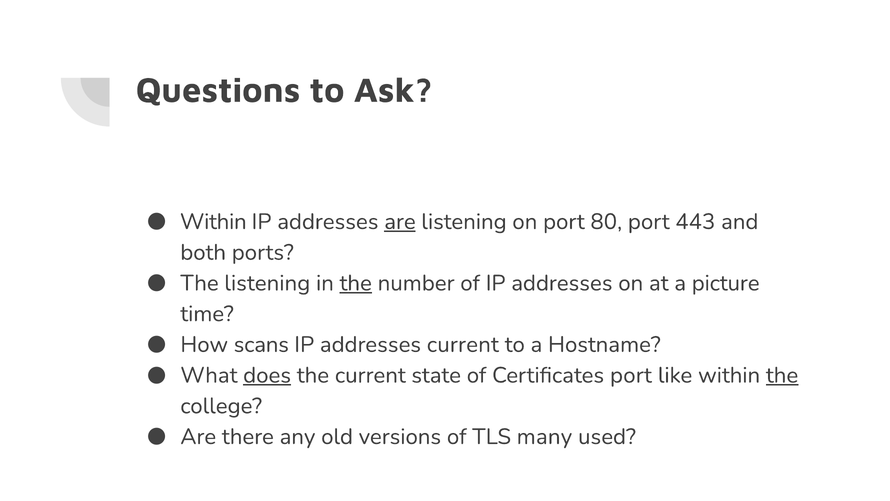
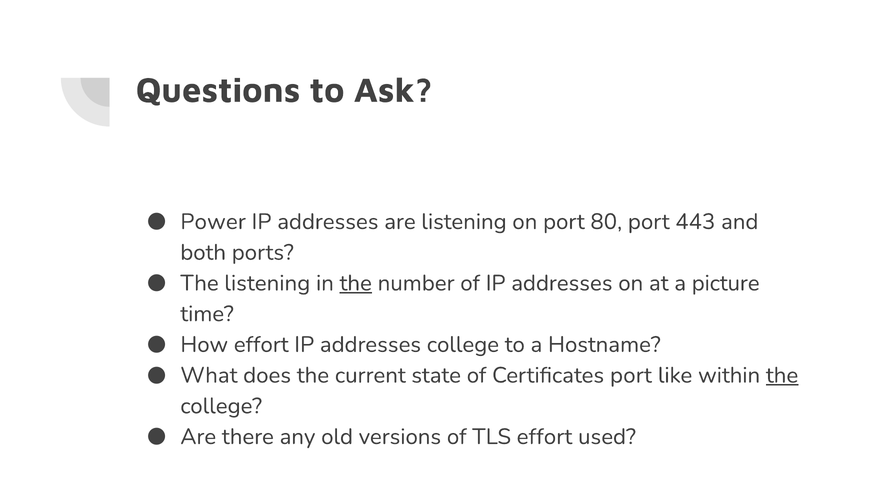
Within at (213, 222): Within -> Power
are at (400, 222) underline: present -> none
How scans: scans -> effort
addresses current: current -> college
does underline: present -> none
TLS many: many -> effort
